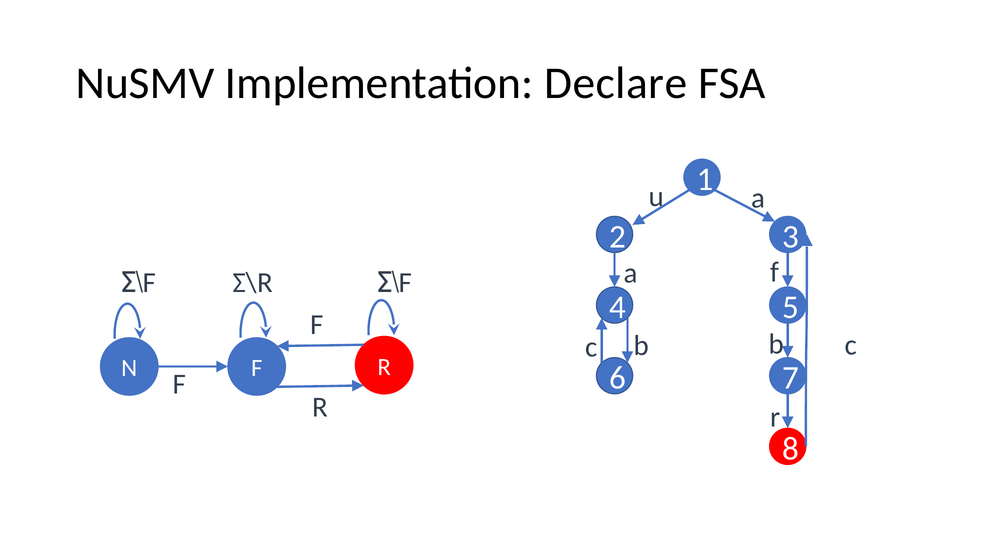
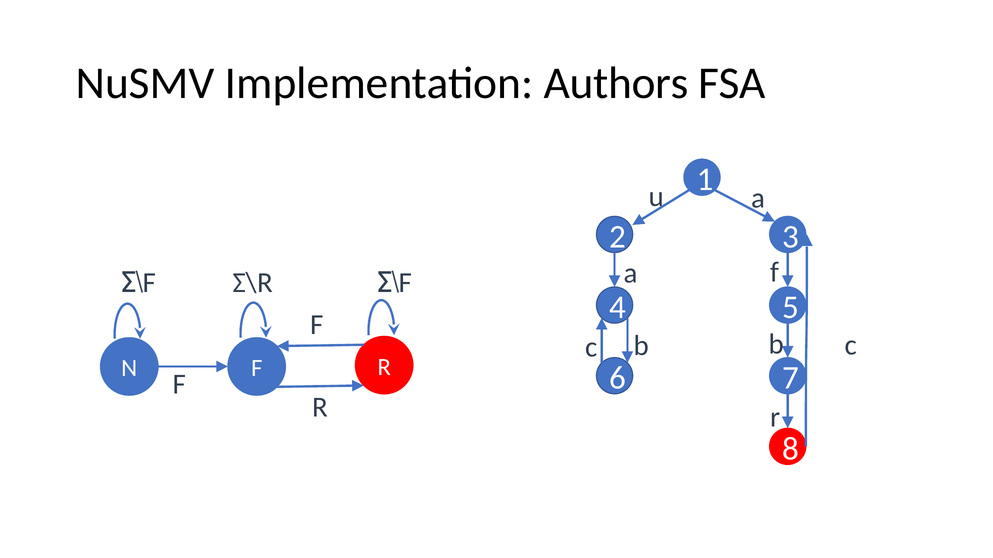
Declare: Declare -> Authors
